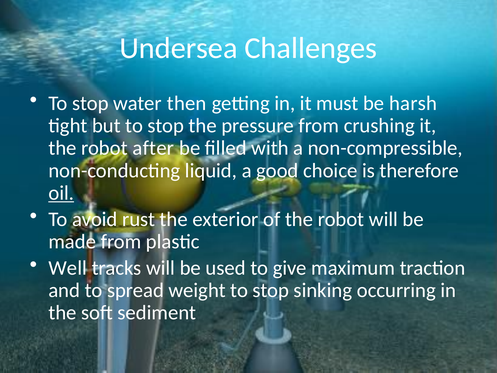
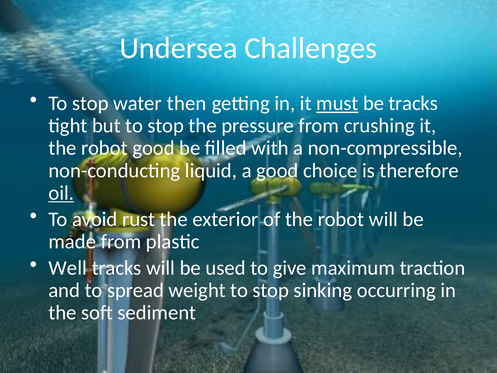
must underline: none -> present
be harsh: harsh -> tracks
robot after: after -> good
